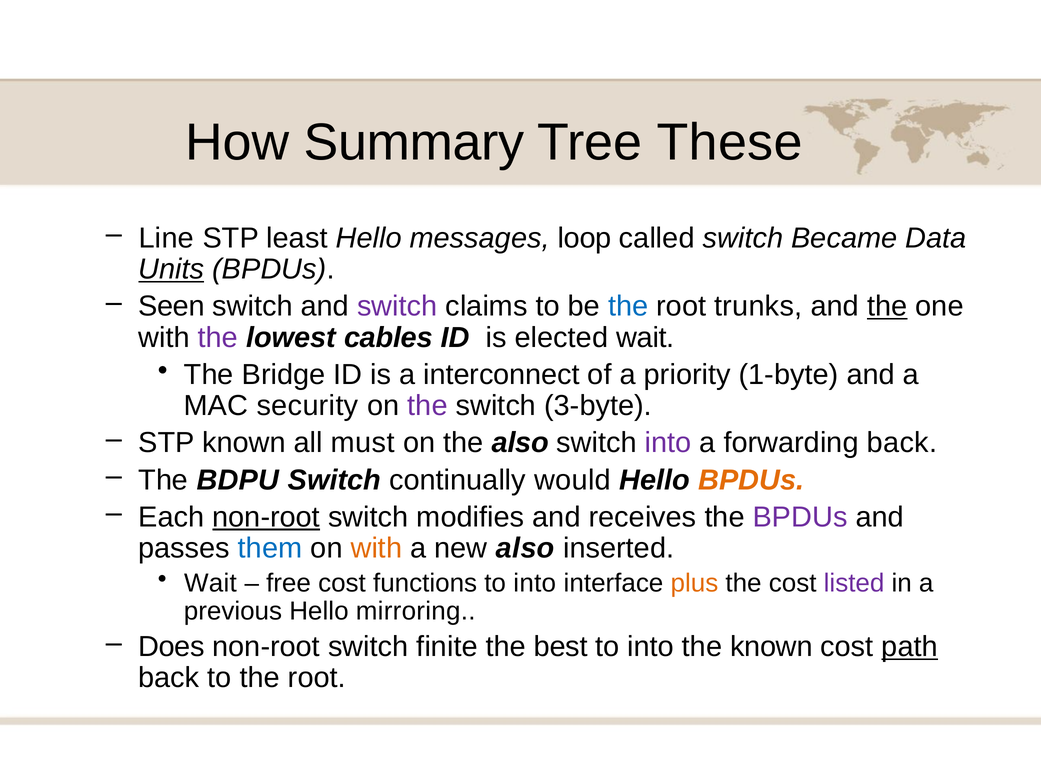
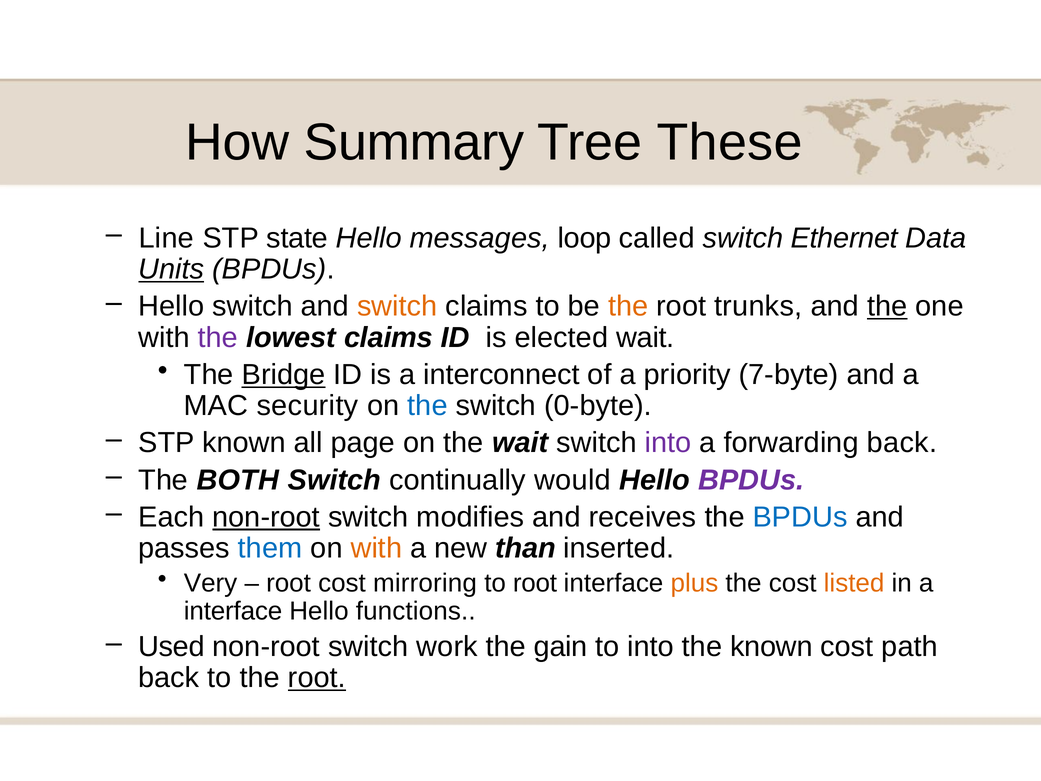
least: least -> state
Became: Became -> Ethernet
Seen at (171, 306): Seen -> Hello
switch at (397, 306) colour: purple -> orange
the at (628, 306) colour: blue -> orange
lowest cables: cables -> claims
Bridge underline: none -> present
1-byte: 1-byte -> 7-byte
the at (428, 406) colour: purple -> blue
3-byte: 3-byte -> 0-byte
must: must -> page
the also: also -> wait
BDPU: BDPU -> BOTH
BPDUs at (751, 480) colour: orange -> purple
BPDUs at (800, 517) colour: purple -> blue
new also: also -> than
Wait at (210, 583): Wait -> Very
free at (289, 583): free -> root
functions: functions -> mirroring
into at (535, 583): into -> root
listed colour: purple -> orange
previous at (233, 611): previous -> interface
mirroring: mirroring -> functions
Does: Does -> Used
finite: finite -> work
best: best -> gain
path underline: present -> none
root at (317, 678) underline: none -> present
